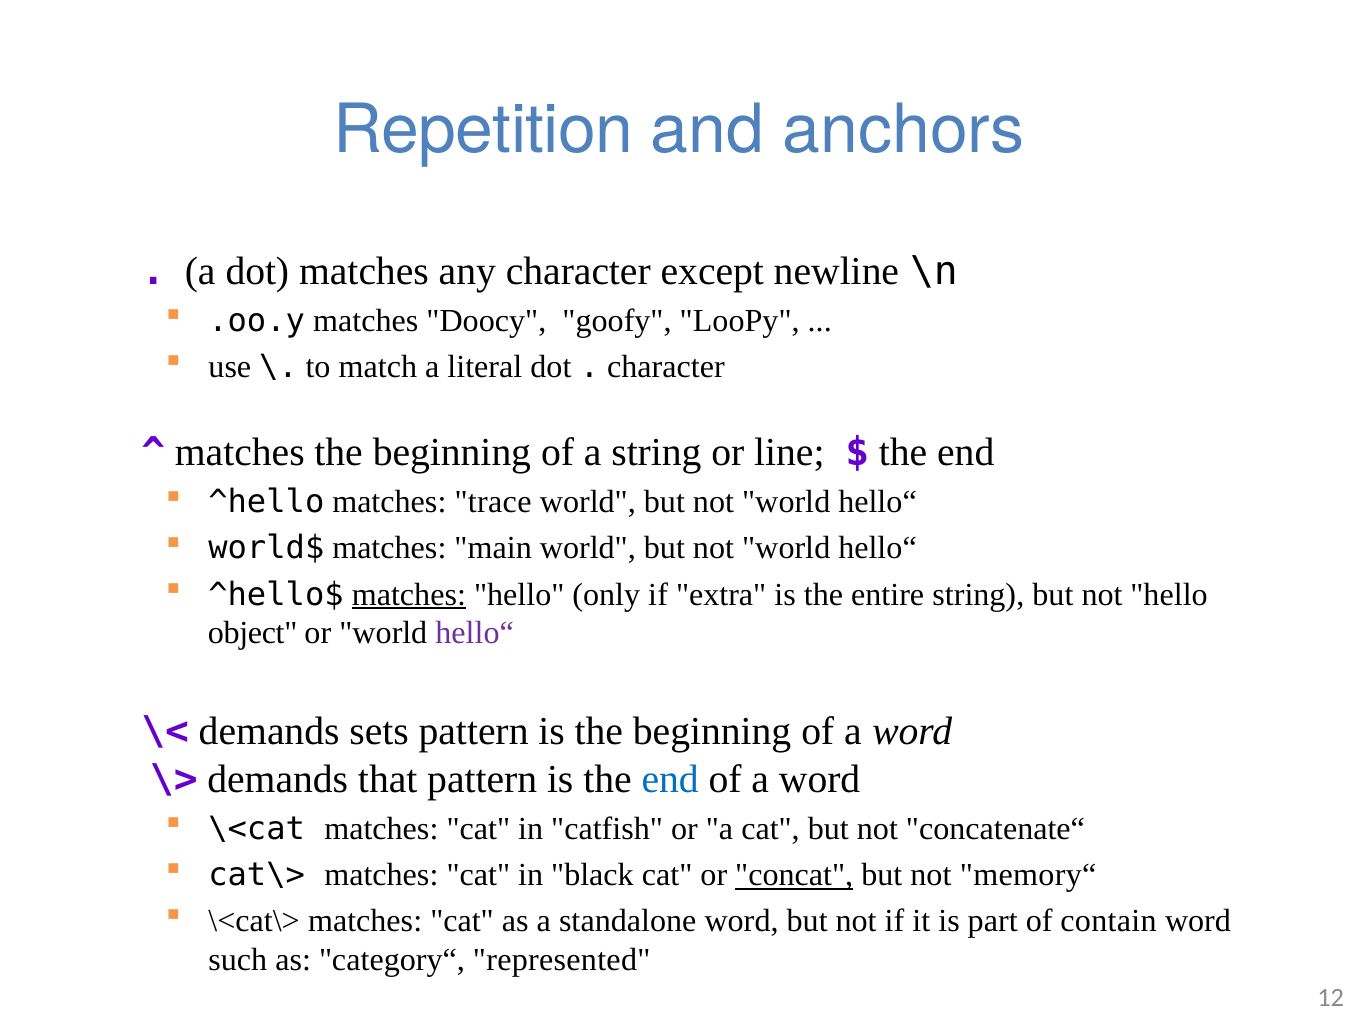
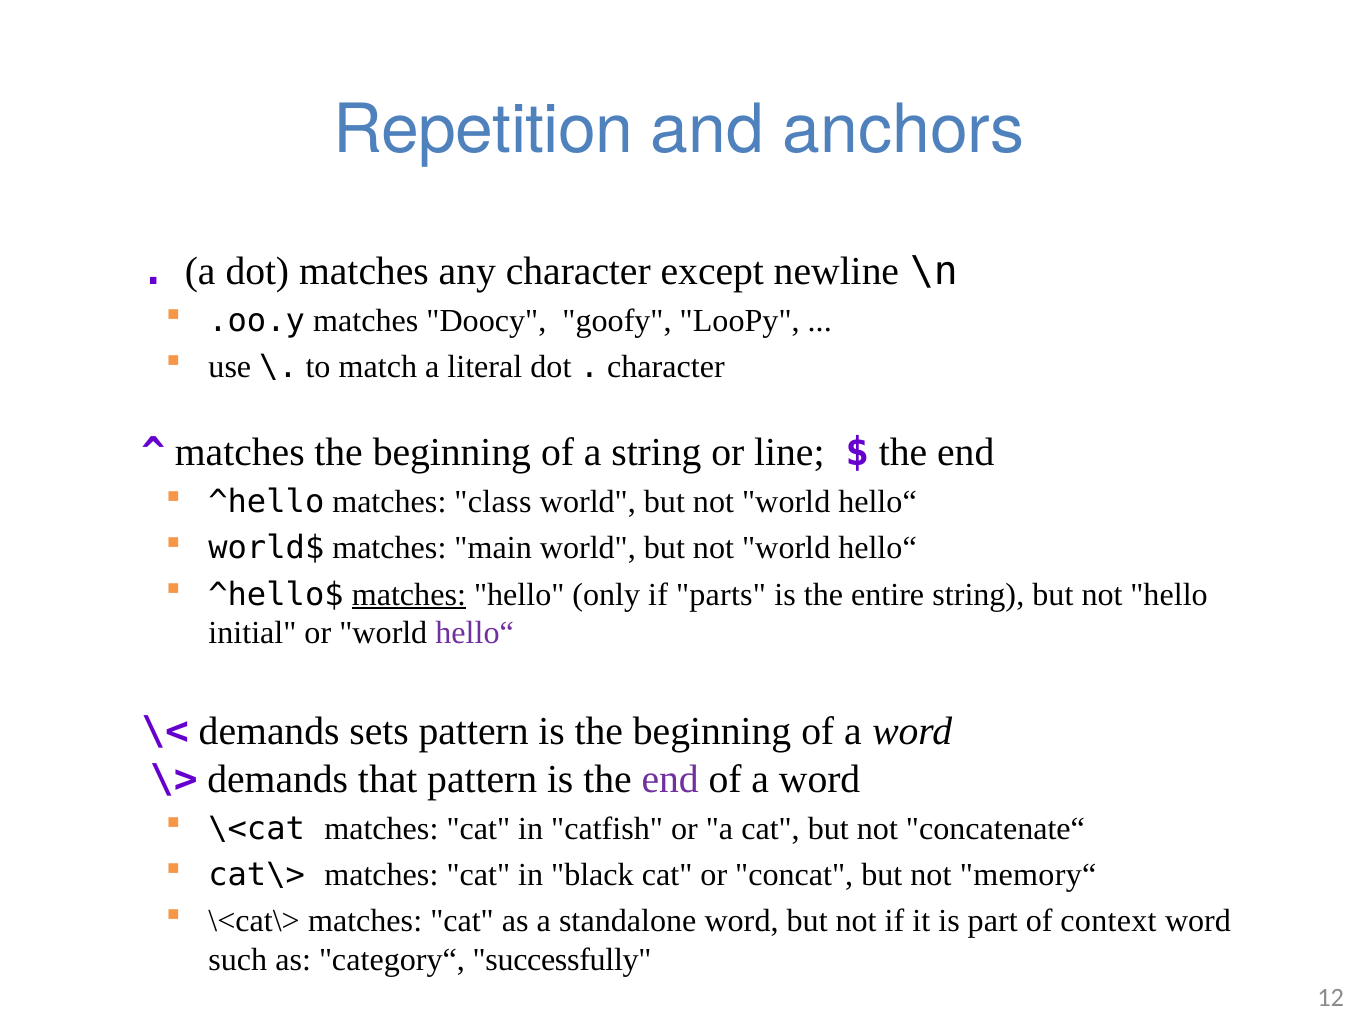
trace: trace -> class
extra: extra -> parts
object: object -> initial
end at (670, 779) colour: blue -> purple
concat underline: present -> none
contain: contain -> context
represented: represented -> successfully
